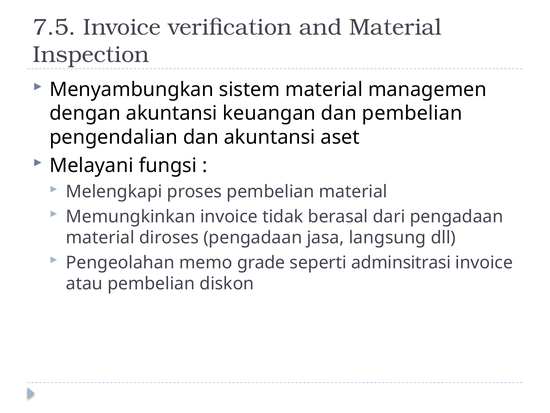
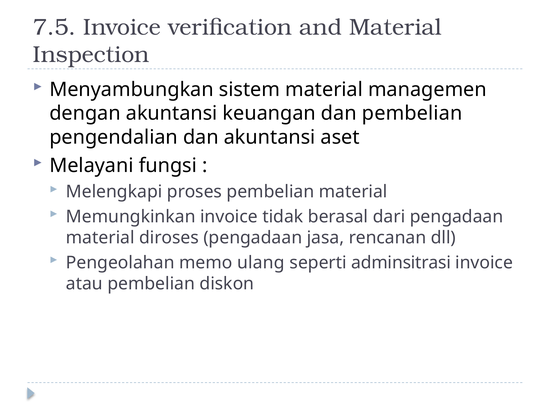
langsung: langsung -> rencanan
grade: grade -> ulang
